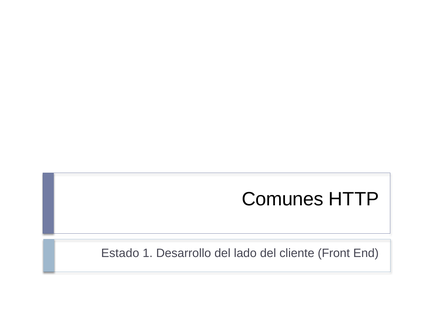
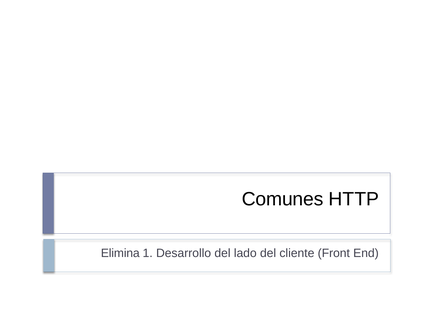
Estado: Estado -> Elimina
